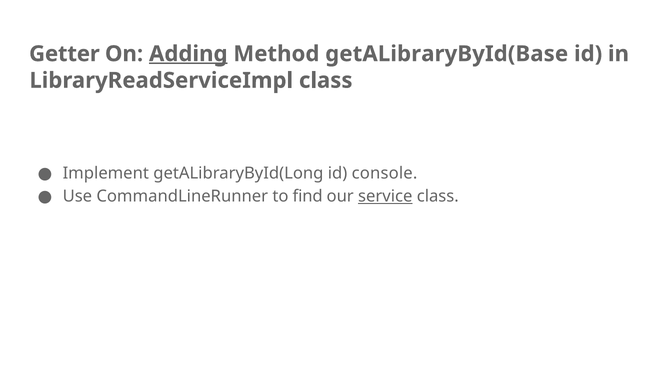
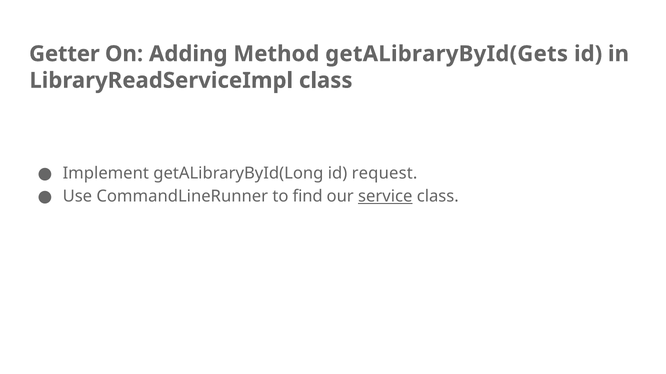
Adding underline: present -> none
getALibraryById(Base: getALibraryById(Base -> getALibraryById(Gets
console: console -> request
